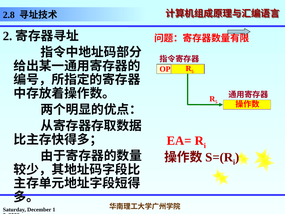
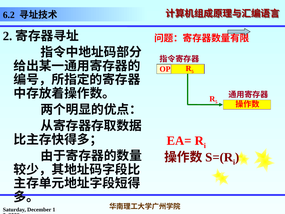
2.8: 2.8 -> 6.2
